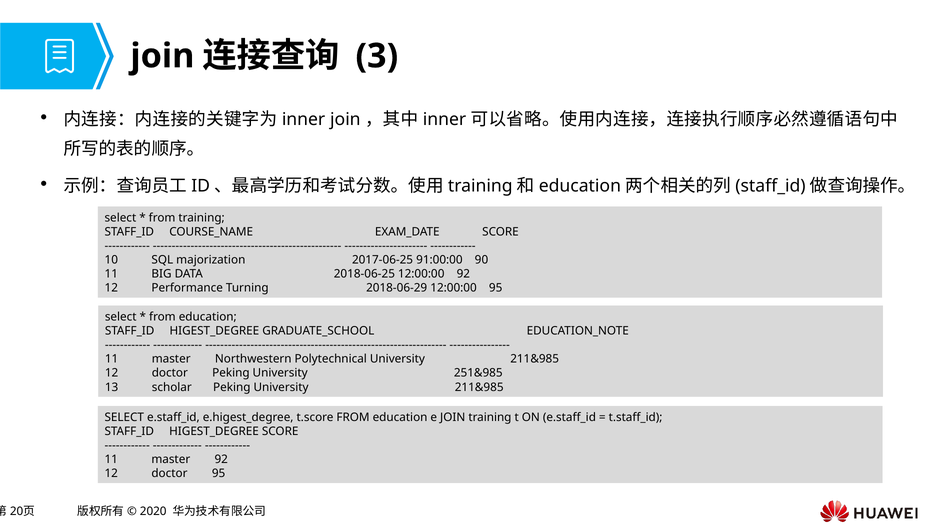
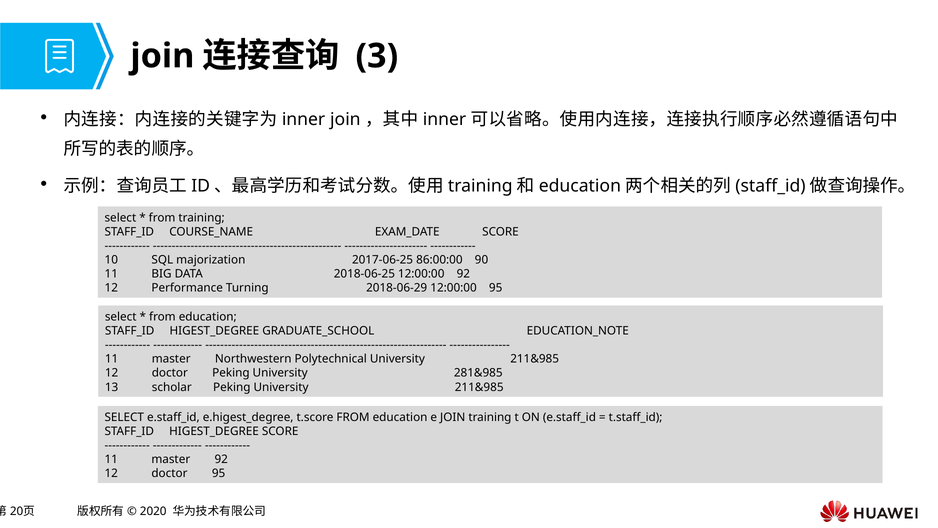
91:00:00: 91:00:00 -> 86:00:00
251&985: 251&985 -> 281&985
